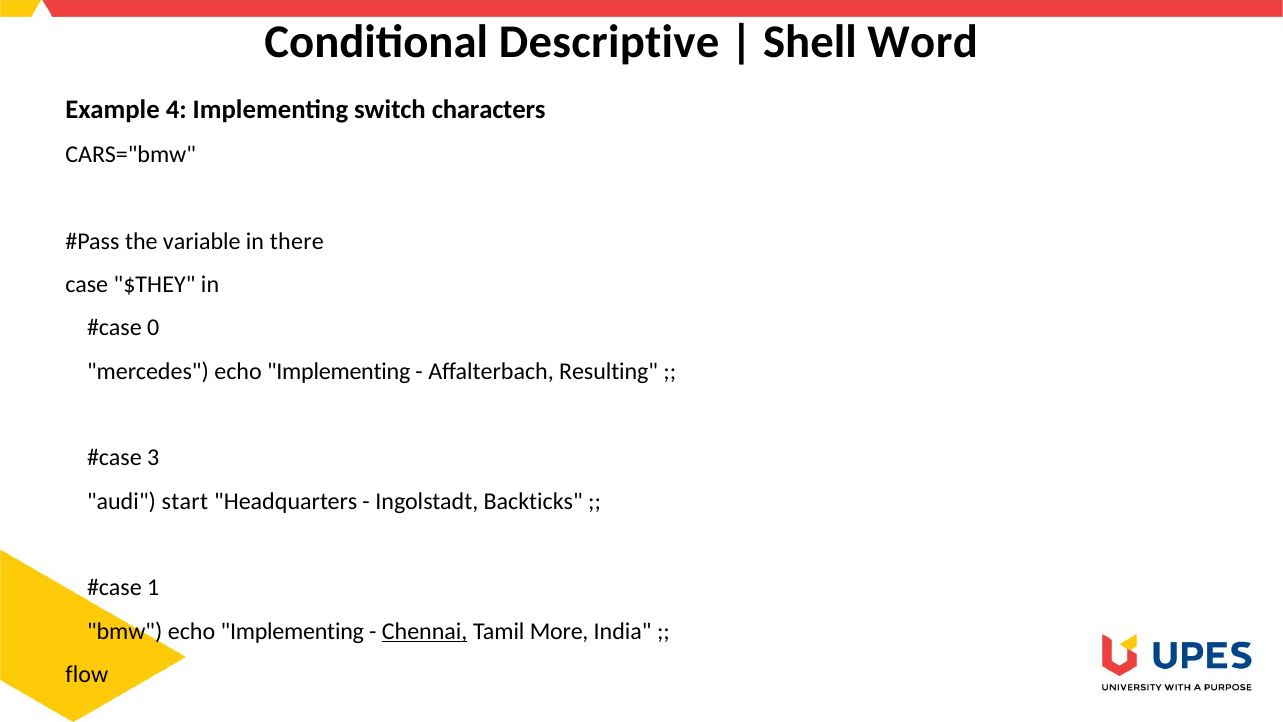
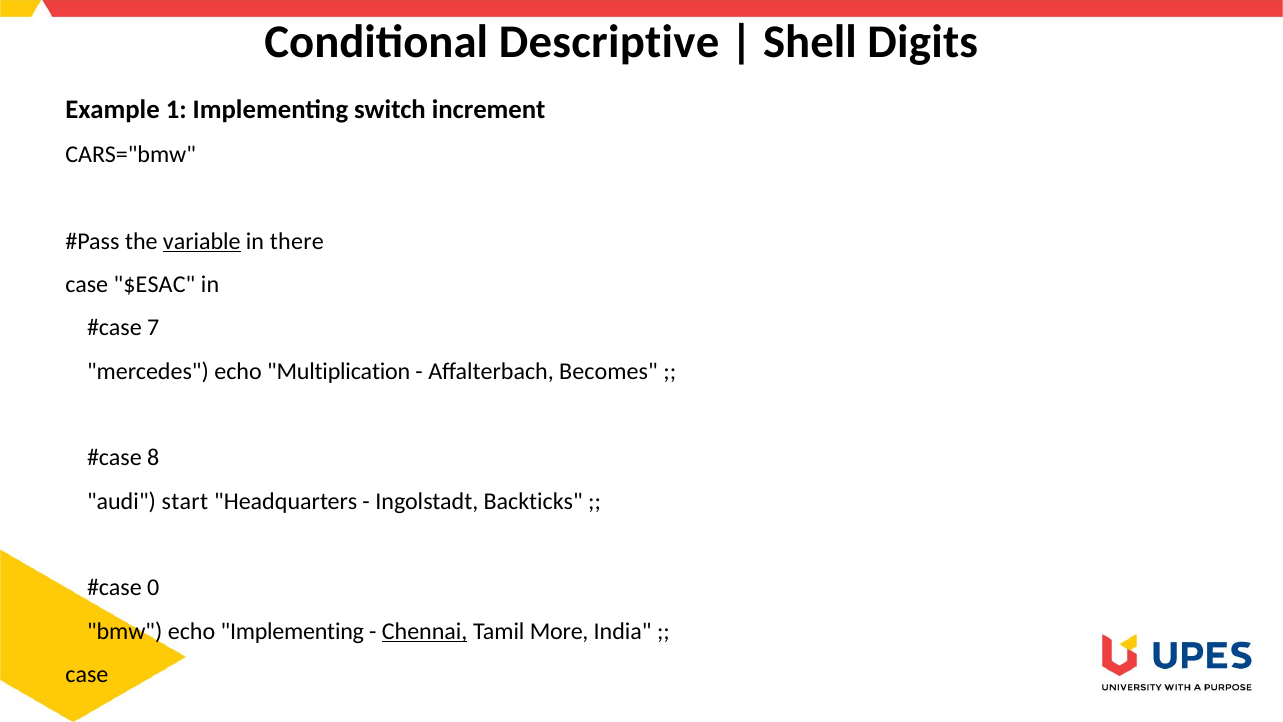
Word: Word -> Digits
4: 4 -> 1
characters: characters -> increment
variable underline: none -> present
$THEY: $THEY -> $ESAC
0: 0 -> 7
mercedes echo Implementing: Implementing -> Multiplication
Resulting: Resulting -> Becomes
3: 3 -> 8
1: 1 -> 0
flow at (87, 674): flow -> case
